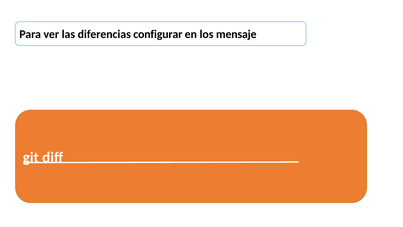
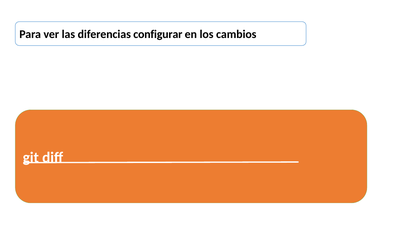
mensaje: mensaje -> cambios
